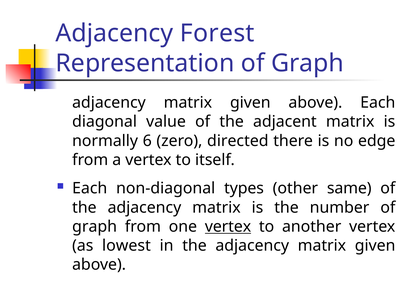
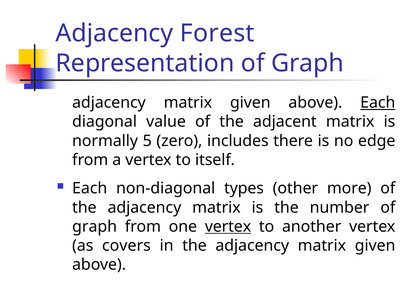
Each at (378, 103) underline: none -> present
6: 6 -> 5
directed: directed -> includes
same: same -> more
lowest: lowest -> covers
